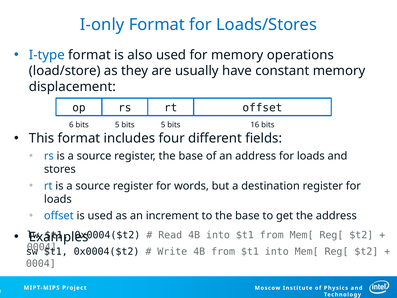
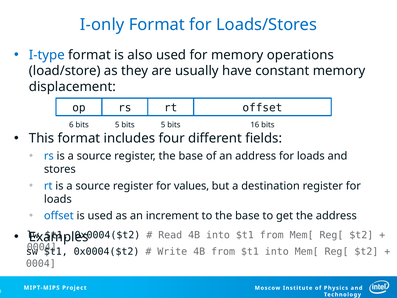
words: words -> values
